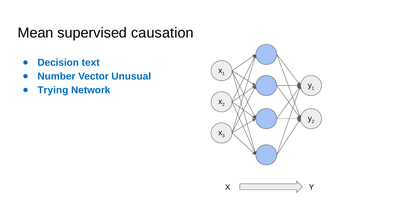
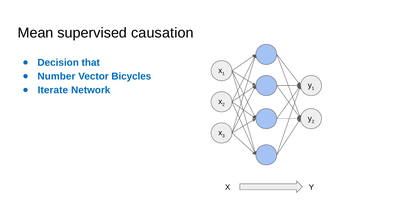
text: text -> that
Unusual: Unusual -> Bicycles
Trying: Trying -> Iterate
